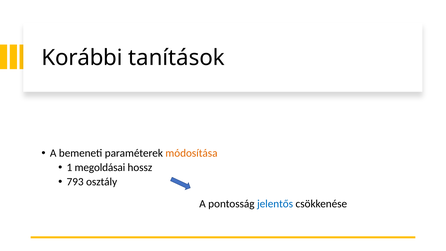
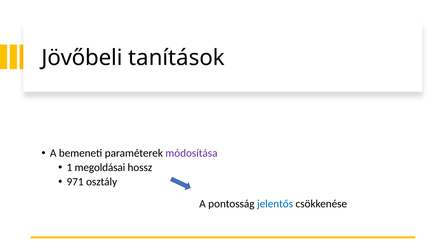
Korábbi: Korábbi -> Jövőbeli
módosítása colour: orange -> purple
793: 793 -> 971
